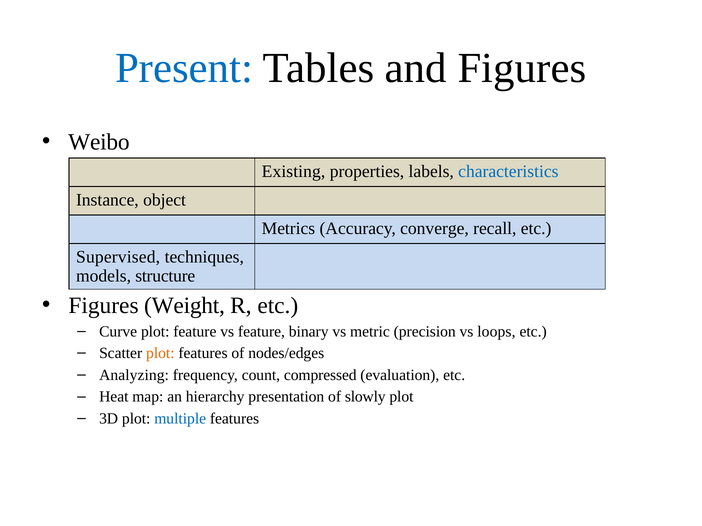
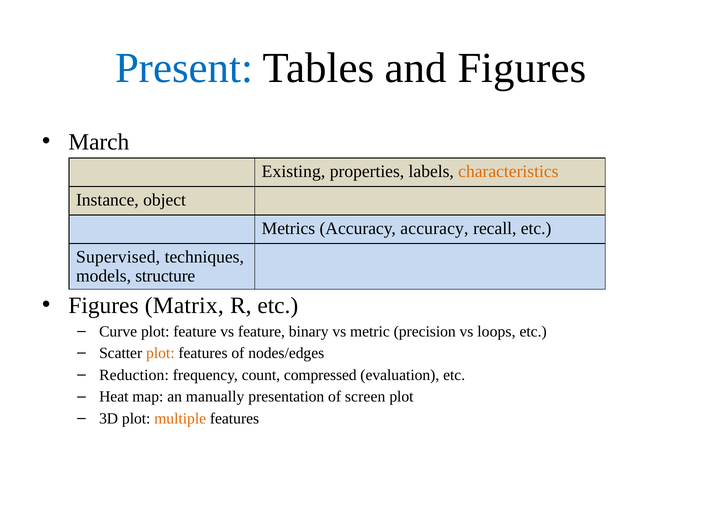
Weibo: Weibo -> March
characteristics colour: blue -> orange
Accuracy converge: converge -> accuracy
Weight: Weight -> Matrix
Analyzing: Analyzing -> Reduction
hierarchy: hierarchy -> manually
slowly: slowly -> screen
multiple colour: blue -> orange
